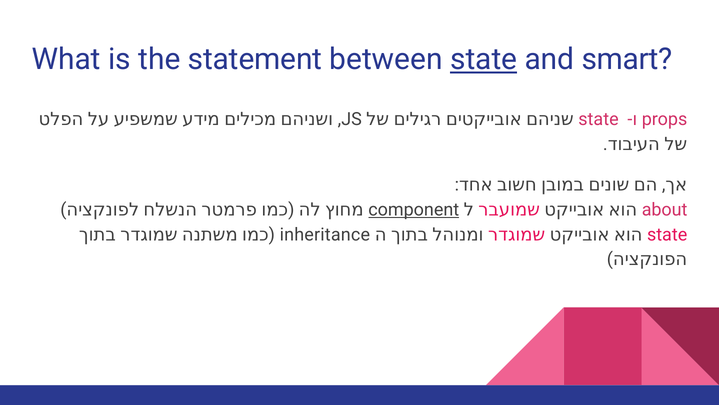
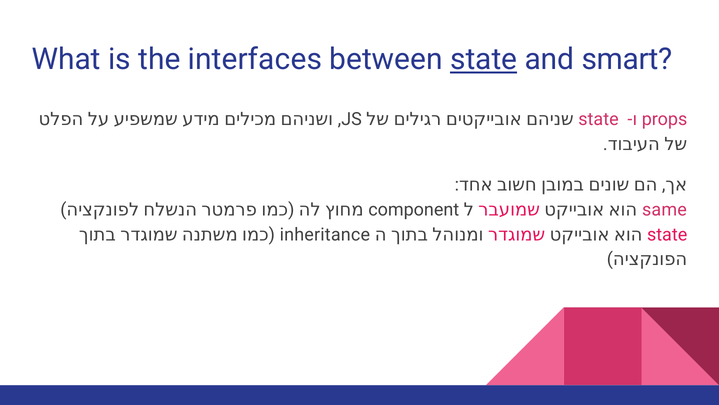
statement: statement -> interfaces
component underline: present -> none
about: about -> same
